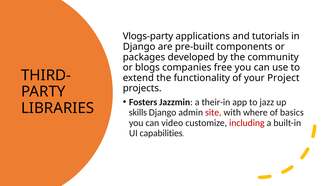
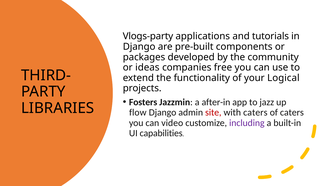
blogs: blogs -> ideas
Project: Project -> Logical
their-in: their-in -> after-in
skills: skills -> flow
with where: where -> caters
of basics: basics -> caters
including colour: red -> purple
